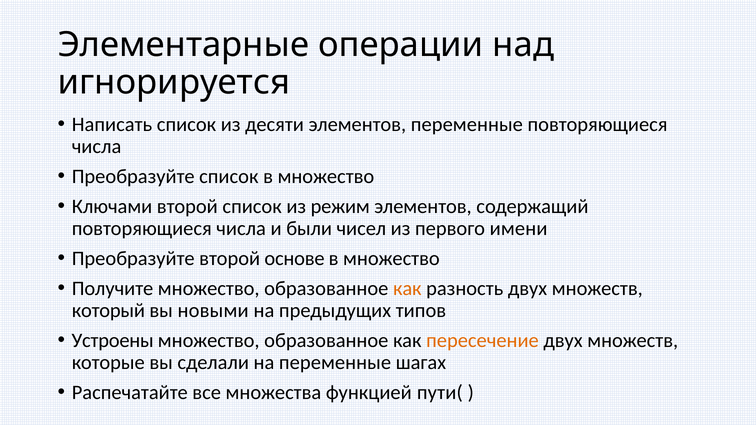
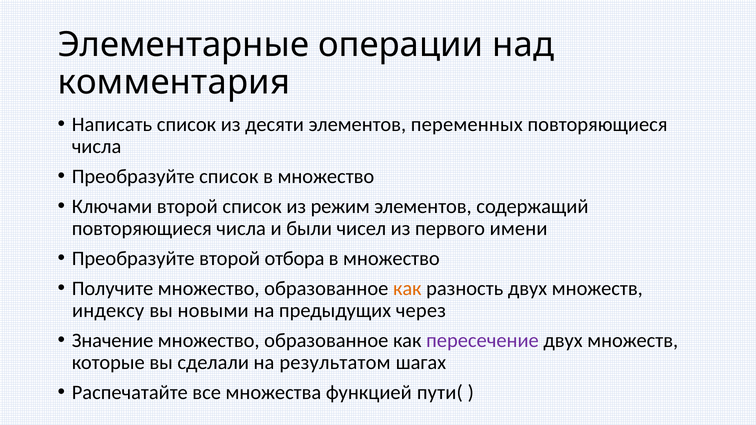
игнорируется: игнорируется -> комментария
элементов переменные: переменные -> переменных
основе: основе -> отбора
который: который -> индексу
типов: типов -> через
Устроены: Устроены -> Значение
пересечение colour: orange -> purple
на переменные: переменные -> результатом
